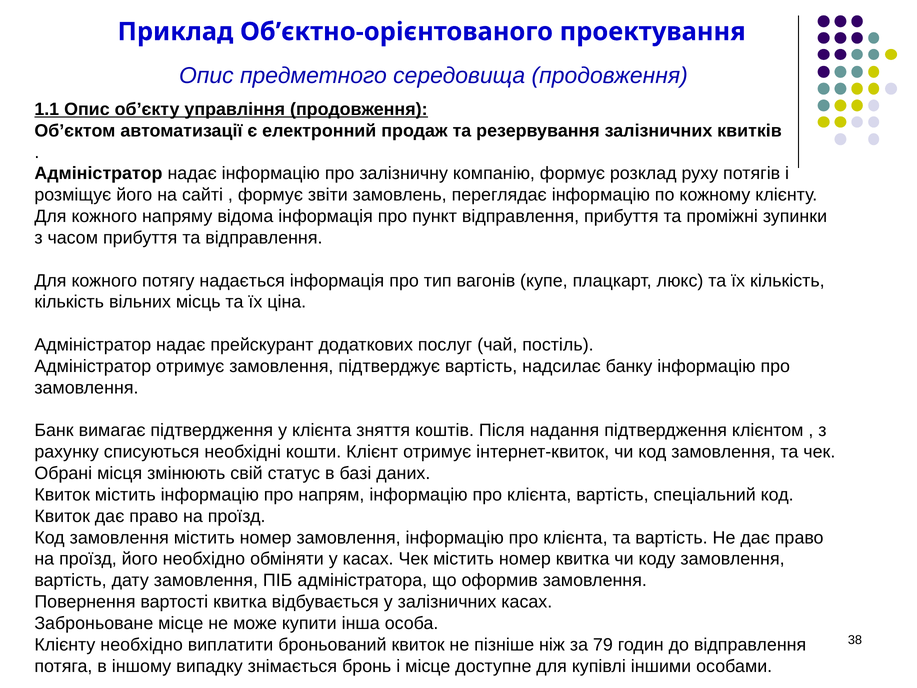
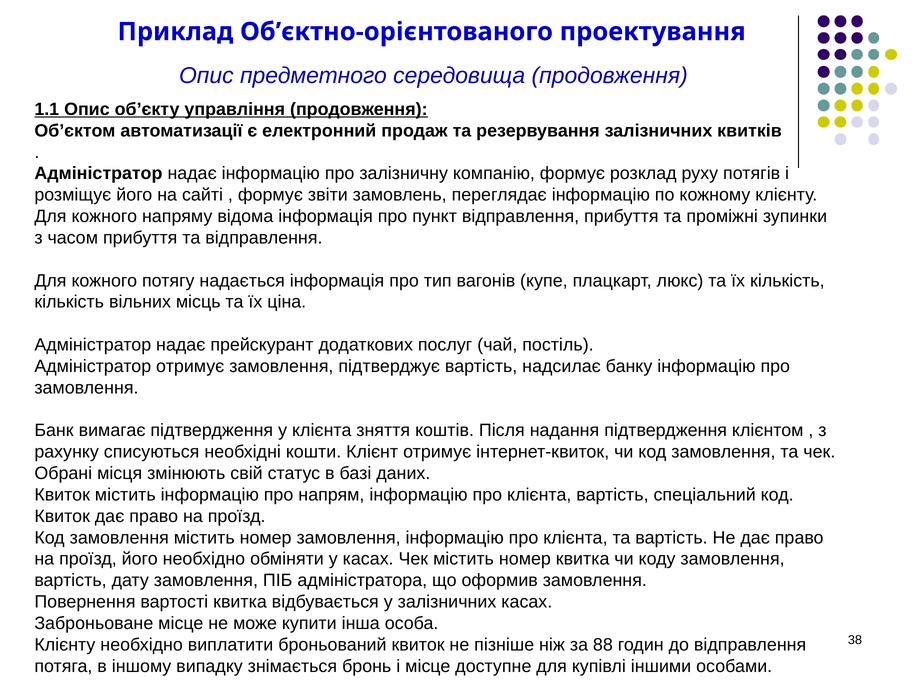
79: 79 -> 88
